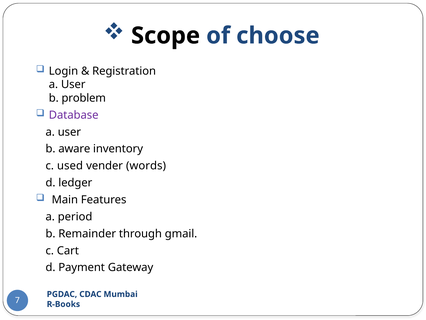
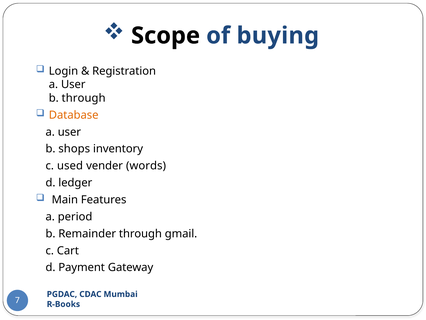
choose: choose -> buying
b problem: problem -> through
Database colour: purple -> orange
aware: aware -> shops
